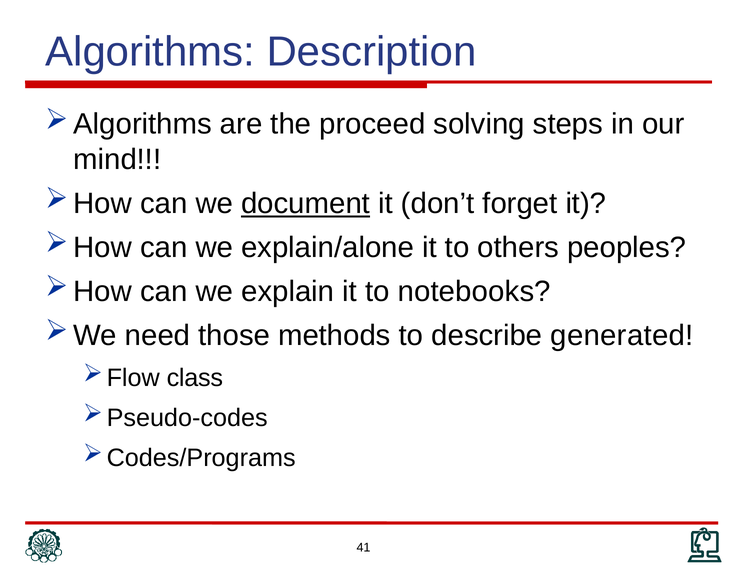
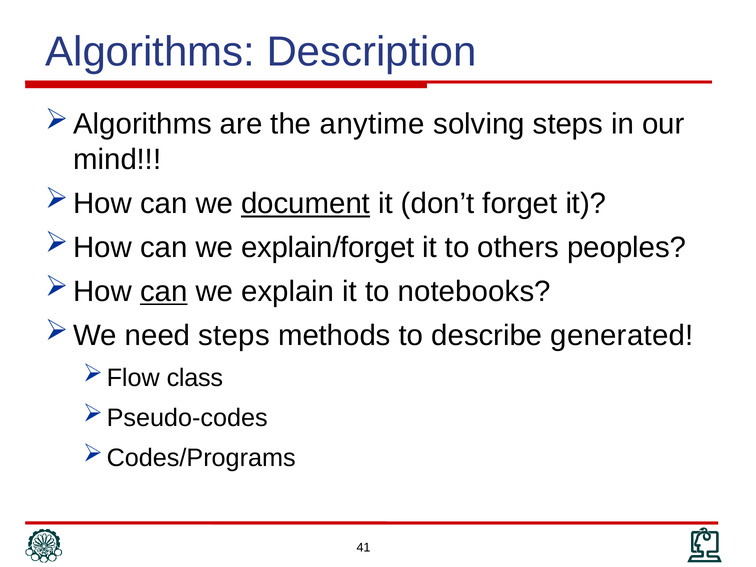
proceed: proceed -> anytime
explain/alone: explain/alone -> explain/forget
can at (164, 292) underline: none -> present
need those: those -> steps
